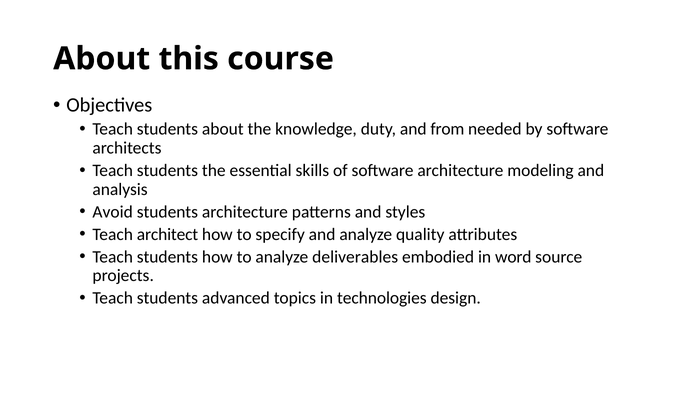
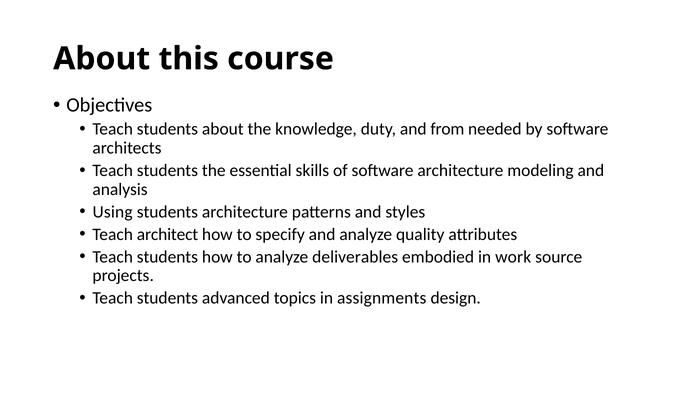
Avoid: Avoid -> Using
word: word -> work
technologies: technologies -> assignments
